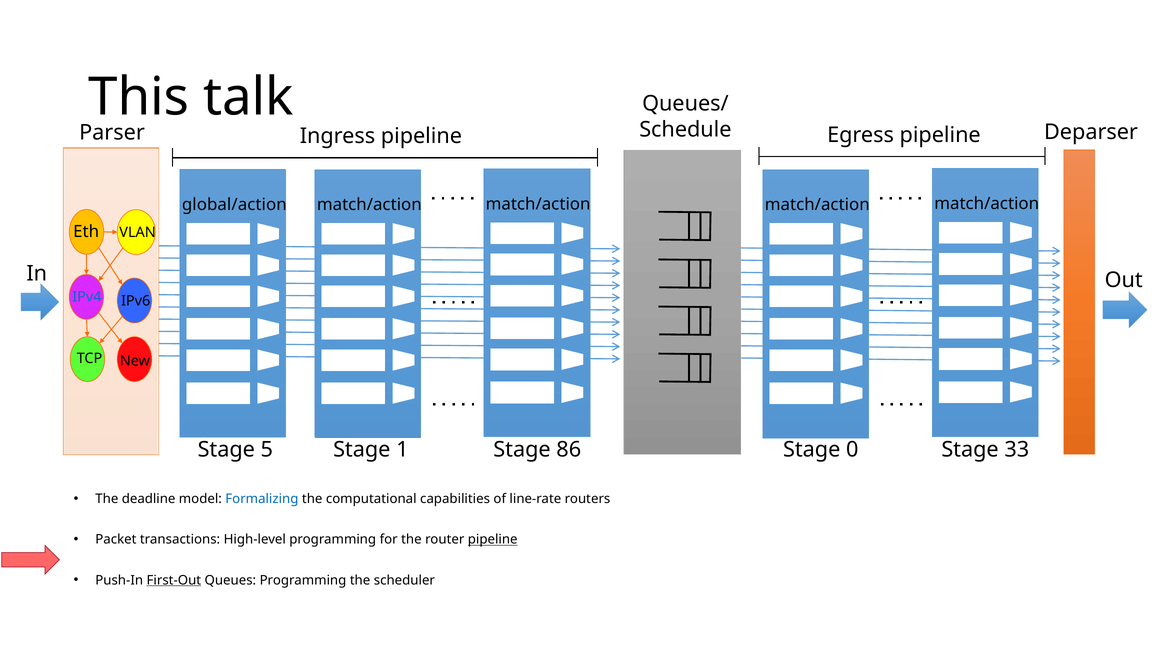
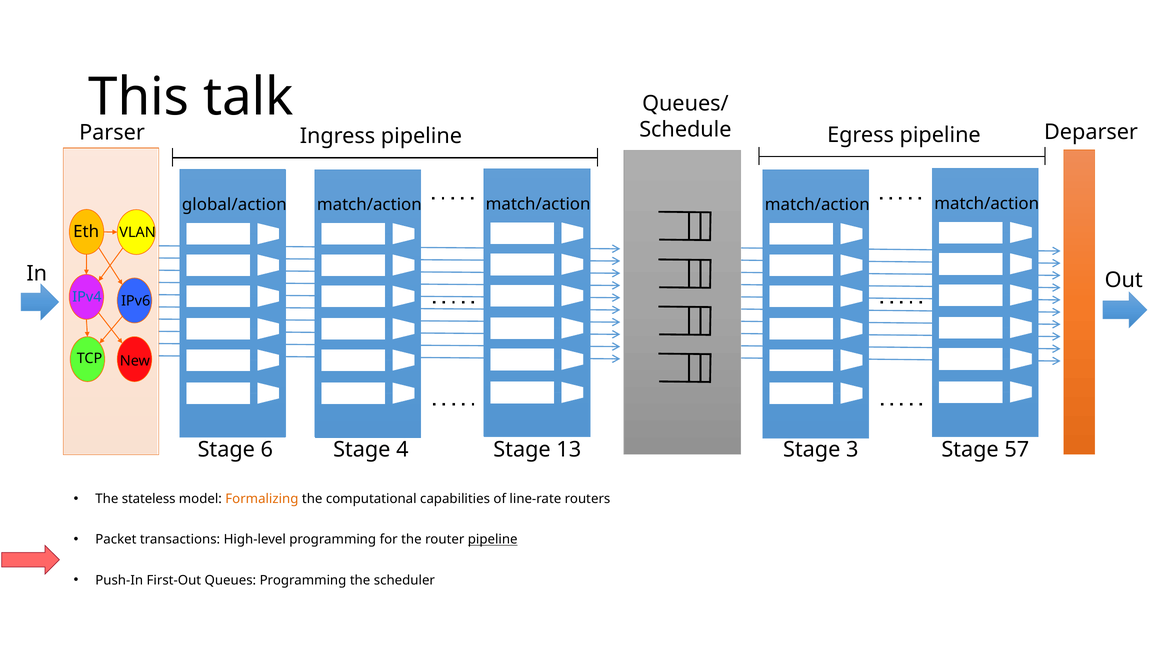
5: 5 -> 6
1: 1 -> 4
86: 86 -> 13
0: 0 -> 3
33: 33 -> 57
deadline: deadline -> stateless
Formalizing colour: blue -> orange
First-Out underline: present -> none
